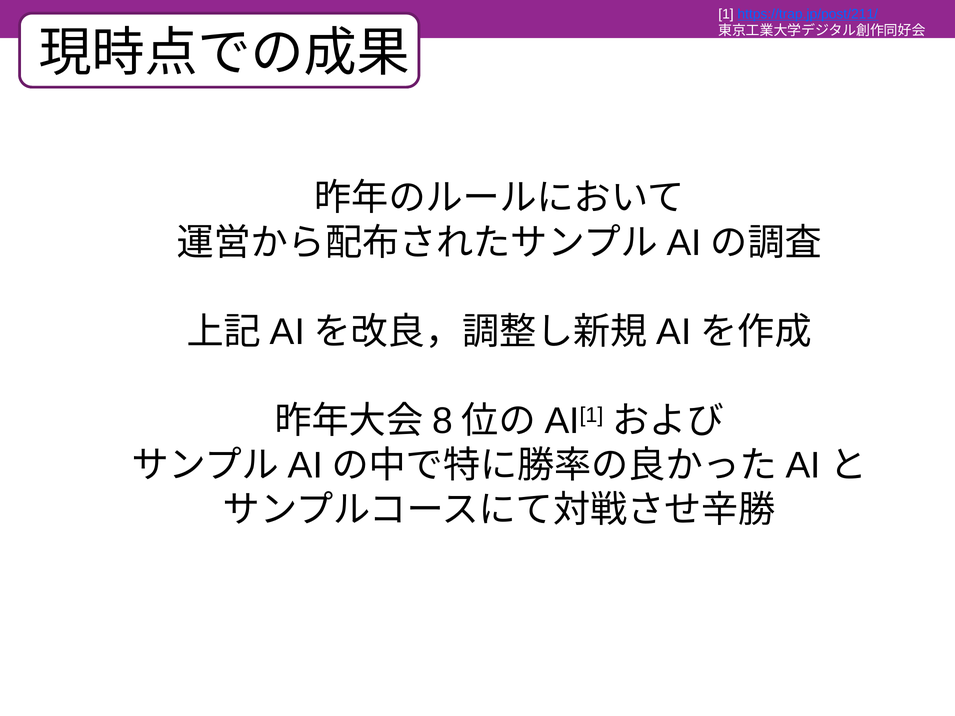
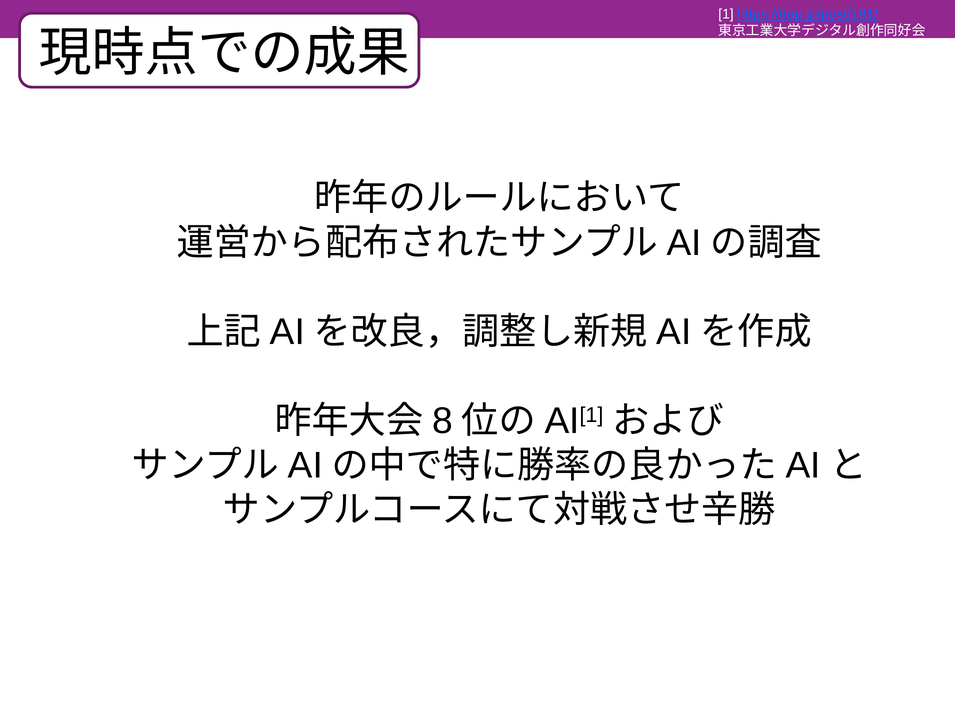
https://trap.jp/post/211/: https://trap.jp/post/211/ -> https://trap.jp/post/191/
